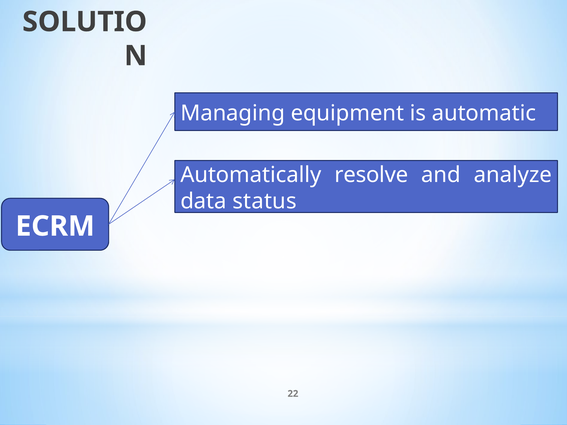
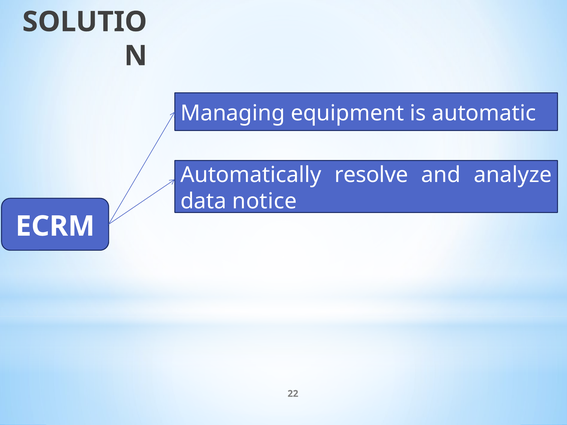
status: status -> notice
